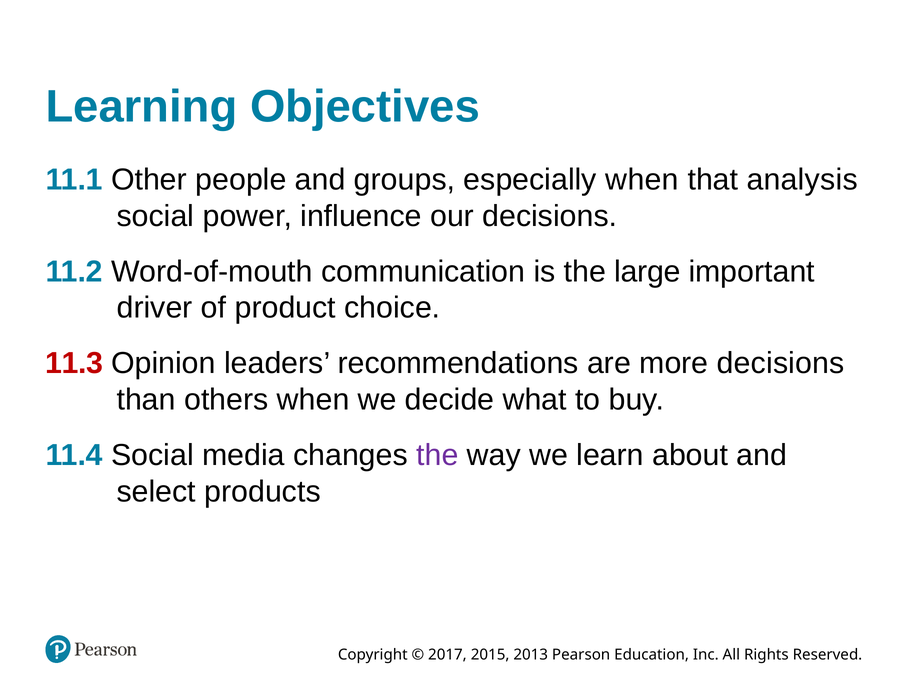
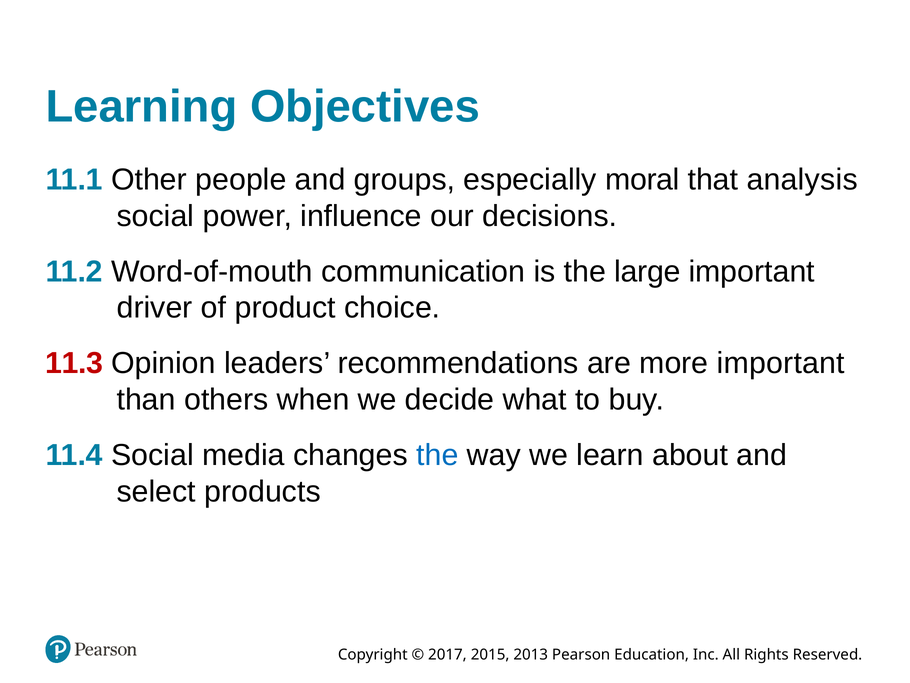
especially when: when -> moral
more decisions: decisions -> important
the at (437, 455) colour: purple -> blue
